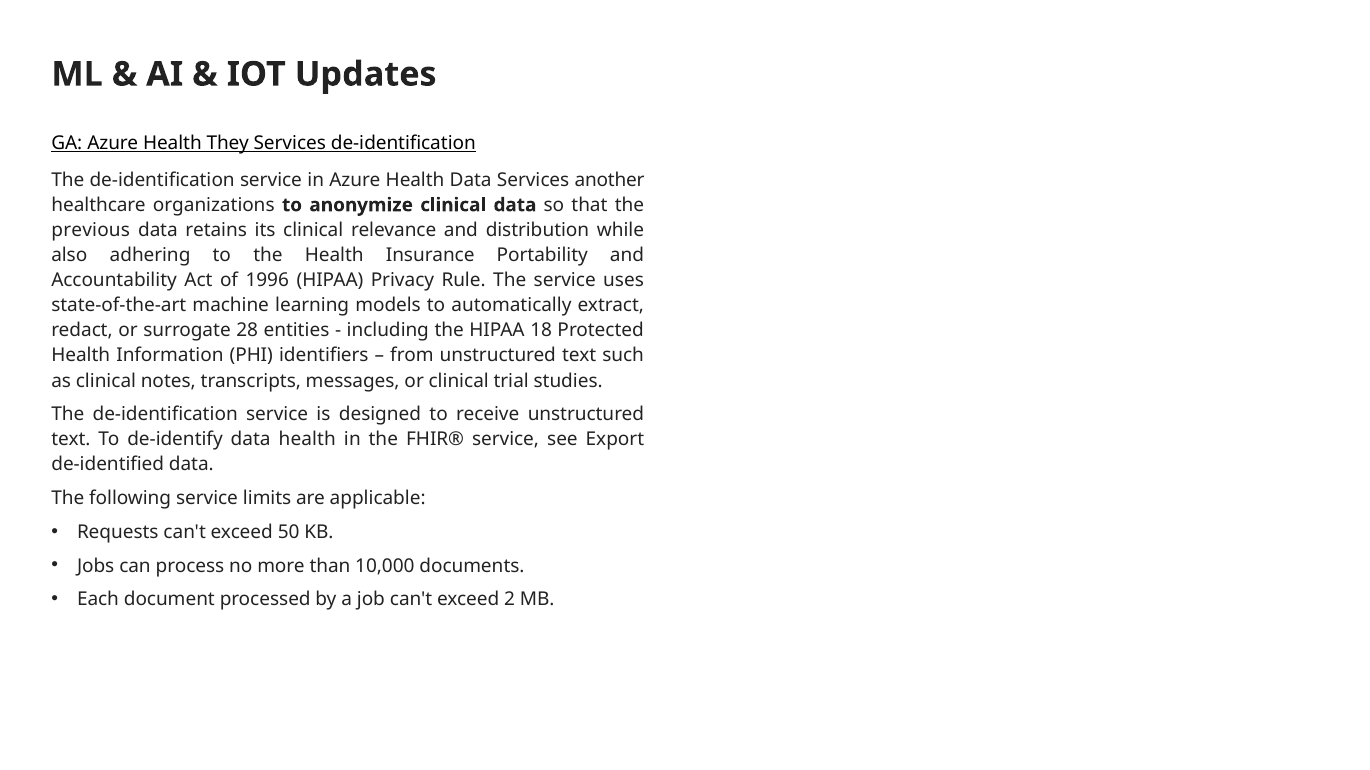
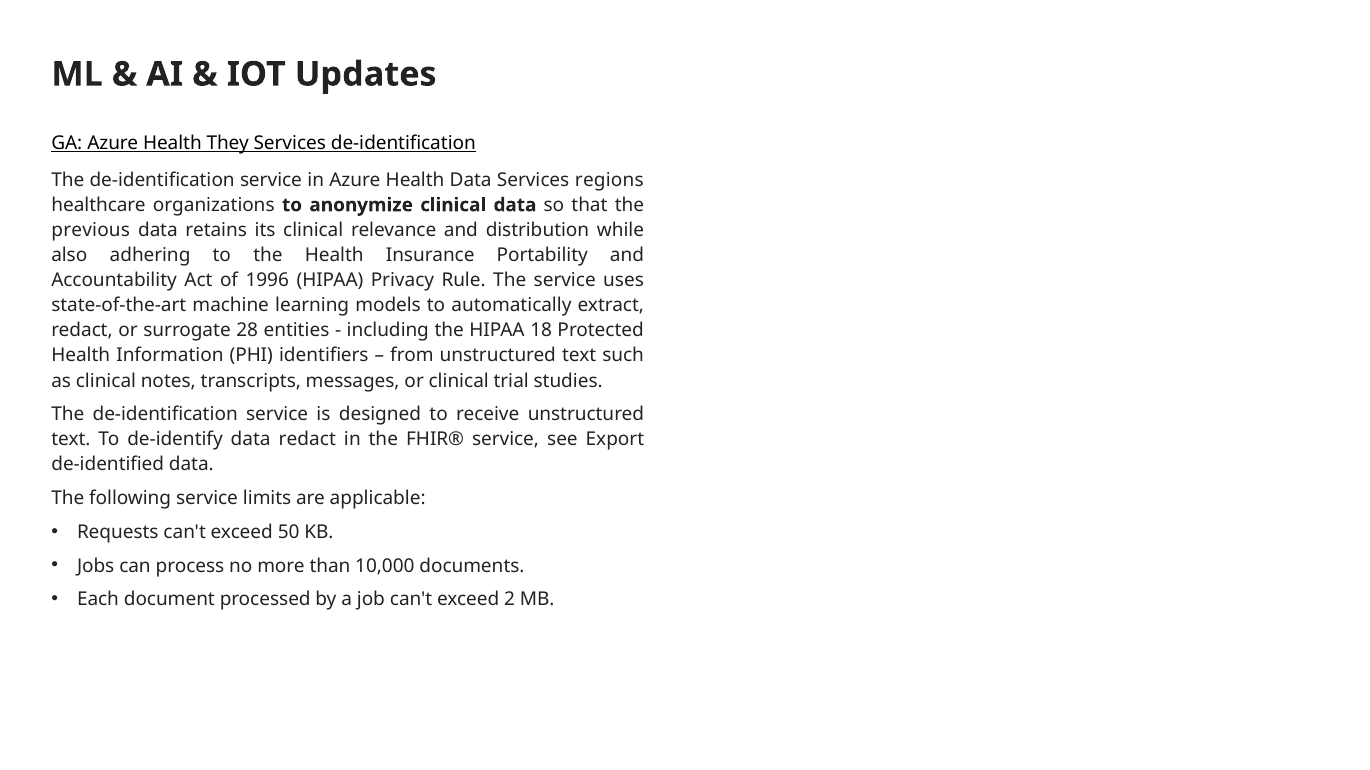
another: another -> regions
data health: health -> redact
